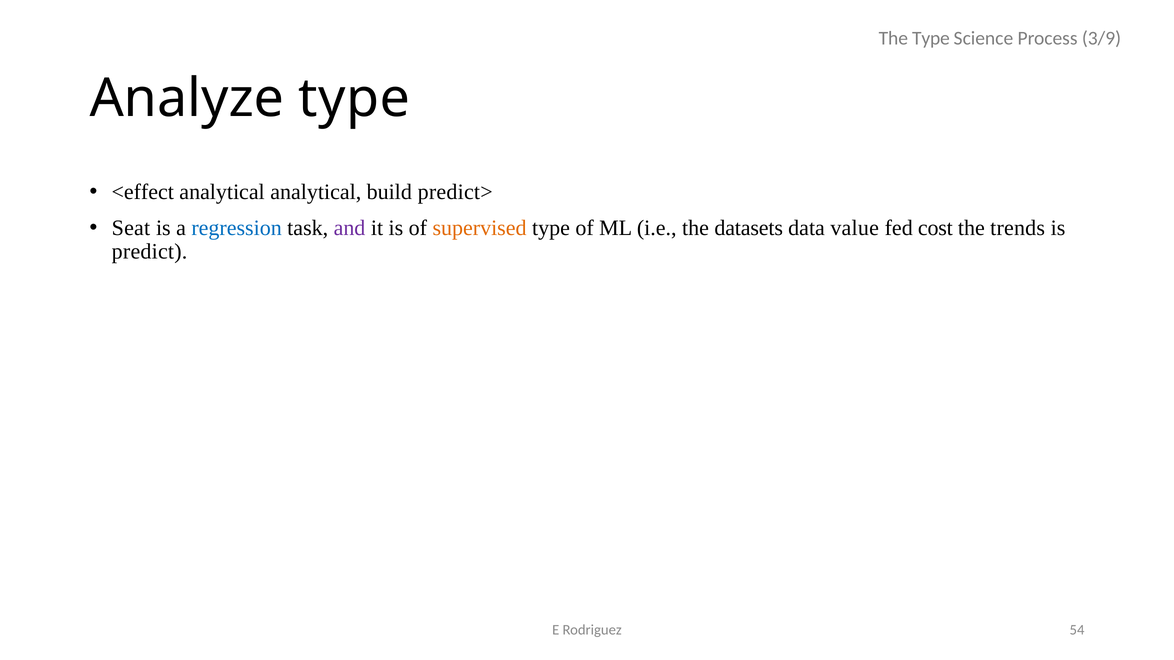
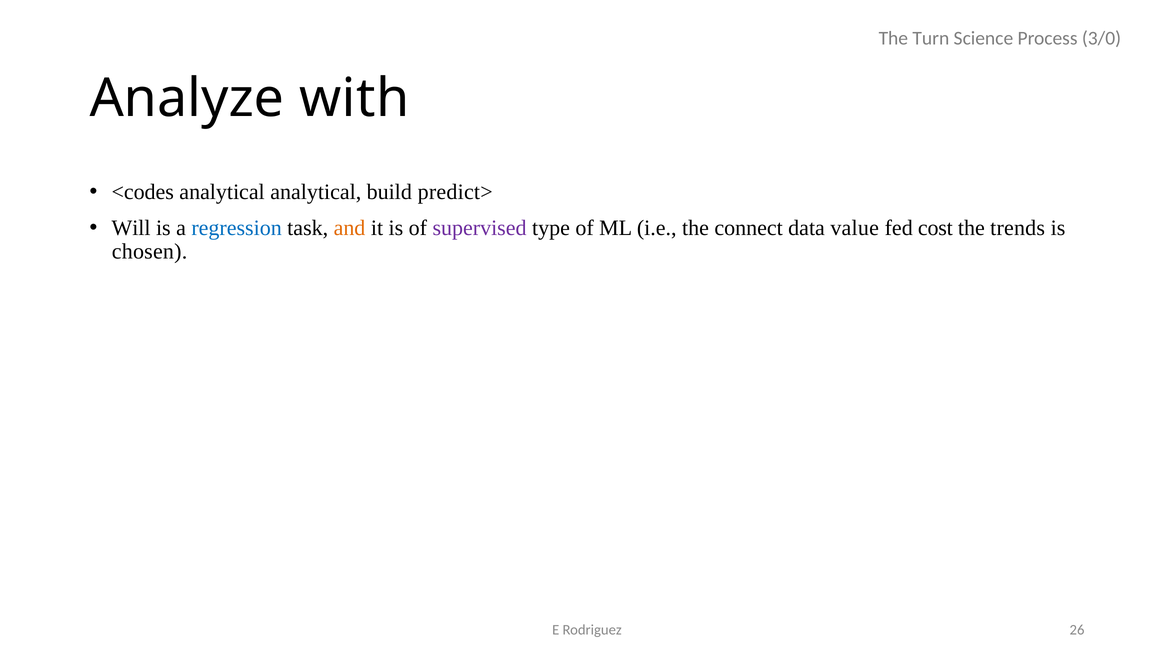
The Type: Type -> Turn
3/9: 3/9 -> 3/0
Analyze type: type -> with
<effect: <effect -> <codes
Seat: Seat -> Will
and colour: purple -> orange
supervised colour: orange -> purple
datasets: datasets -> connect
predict: predict -> chosen
54: 54 -> 26
